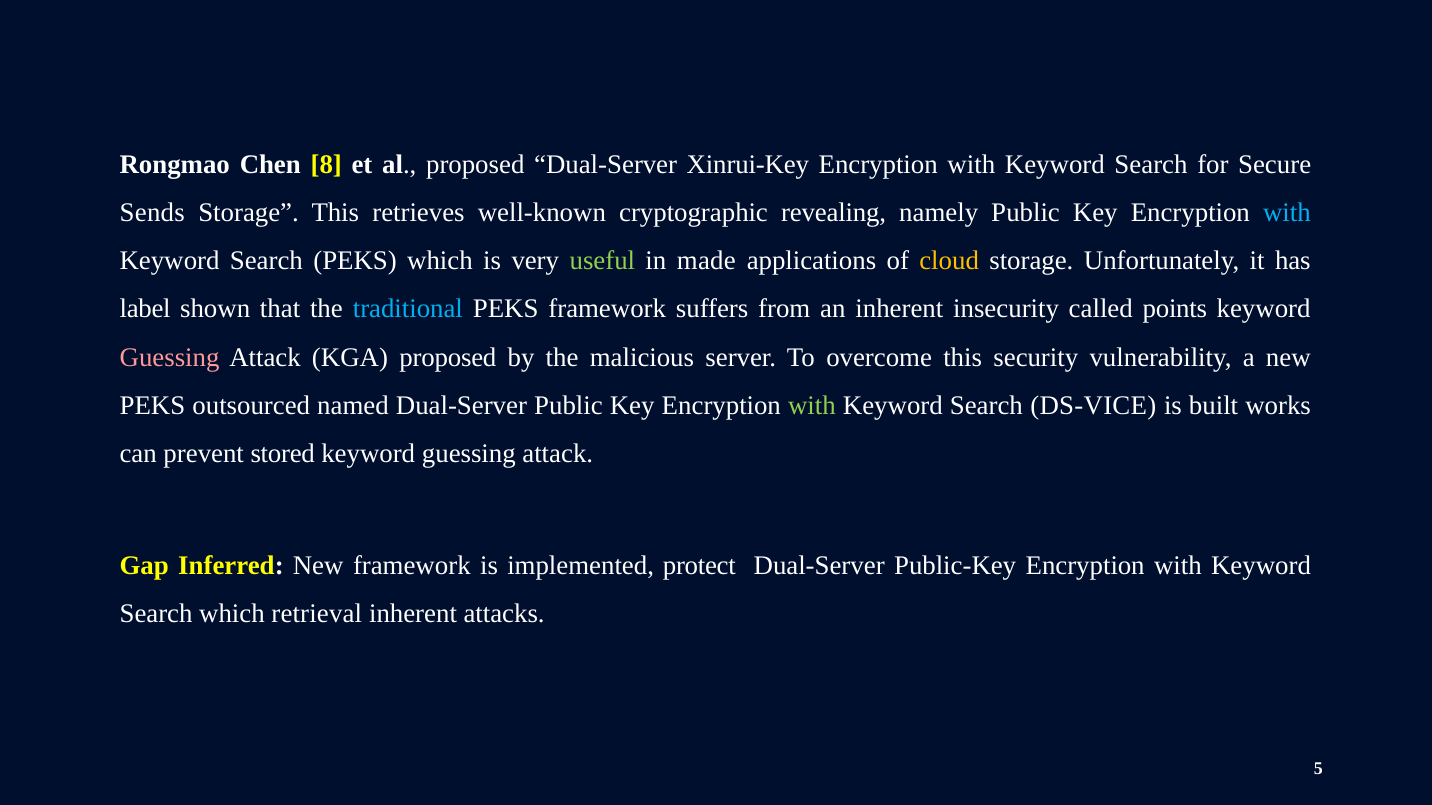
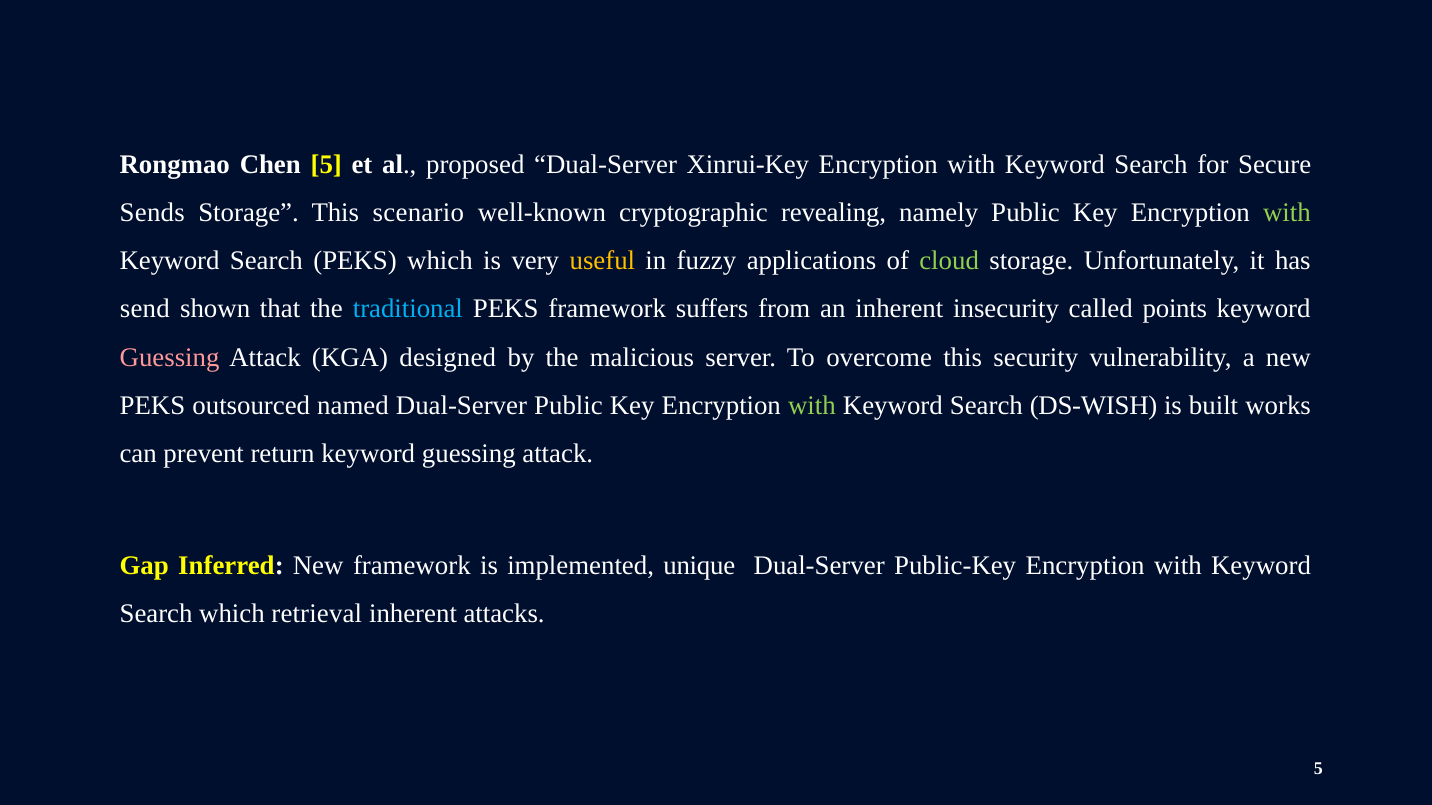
Chen 8: 8 -> 5
retrieves: retrieves -> scenario
with at (1287, 213) colour: light blue -> light green
useful colour: light green -> yellow
made: made -> fuzzy
cloud colour: yellow -> light green
label: label -> send
KGA proposed: proposed -> designed
DS-VICE: DS-VICE -> DS-WISH
stored: stored -> return
protect: protect -> unique
